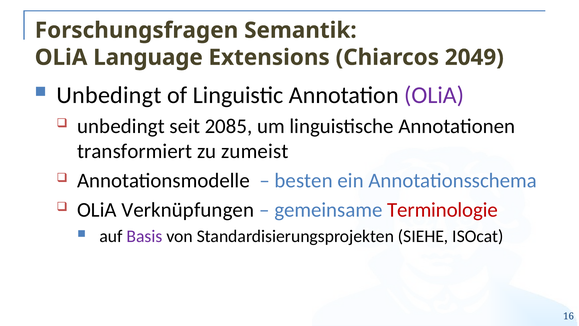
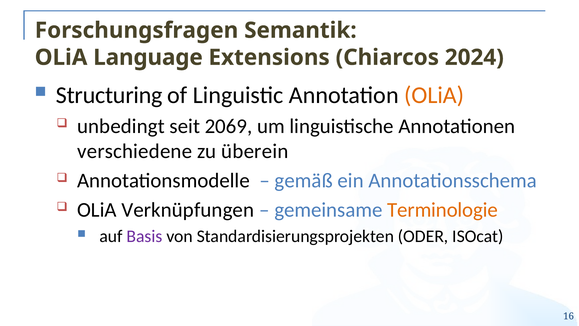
2049: 2049 -> 2024
Unbedingt at (109, 95): Unbedingt -> Structuring
OLiA at (434, 95) colour: purple -> orange
2085: 2085 -> 2069
transformiert: transformiert -> verschiedene
zumeist: zumeist -> überein
besten: besten -> gemäß
Terminologie colour: red -> orange
SIEHE: SIEHE -> ODER
